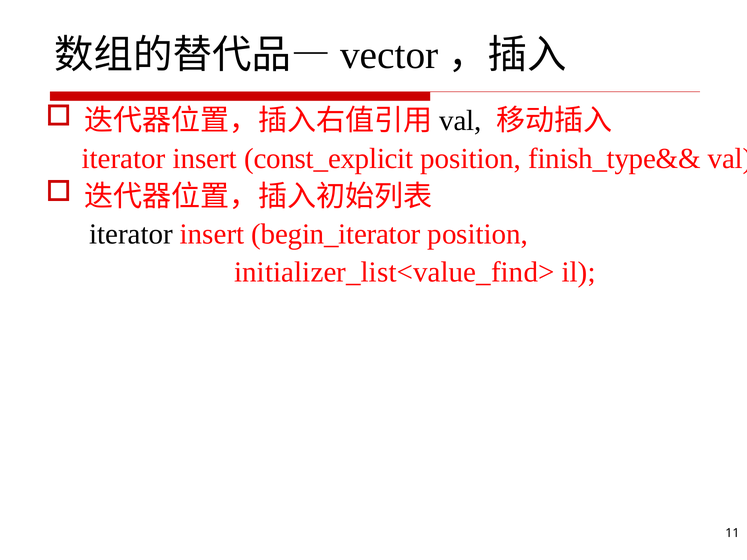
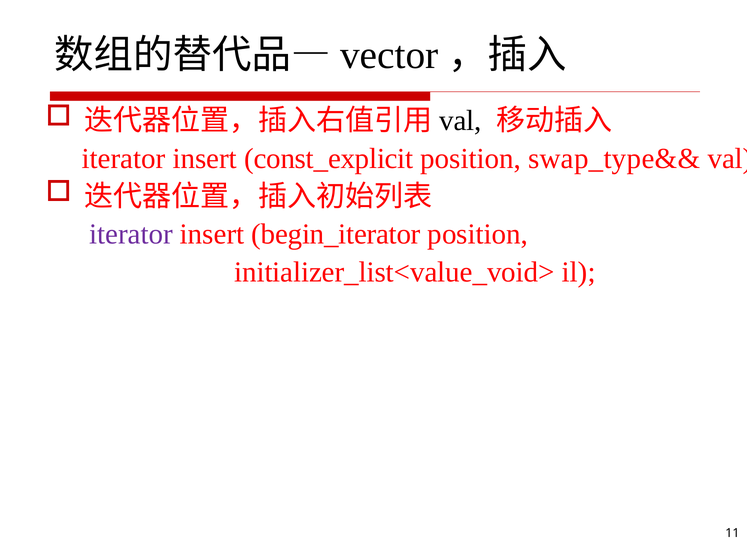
finish_type&&: finish_type&& -> swap_type&&
iterator at (131, 234) colour: black -> purple
initializer_list<value_find>: initializer_list<value_find> -> initializer_list<value_void>
